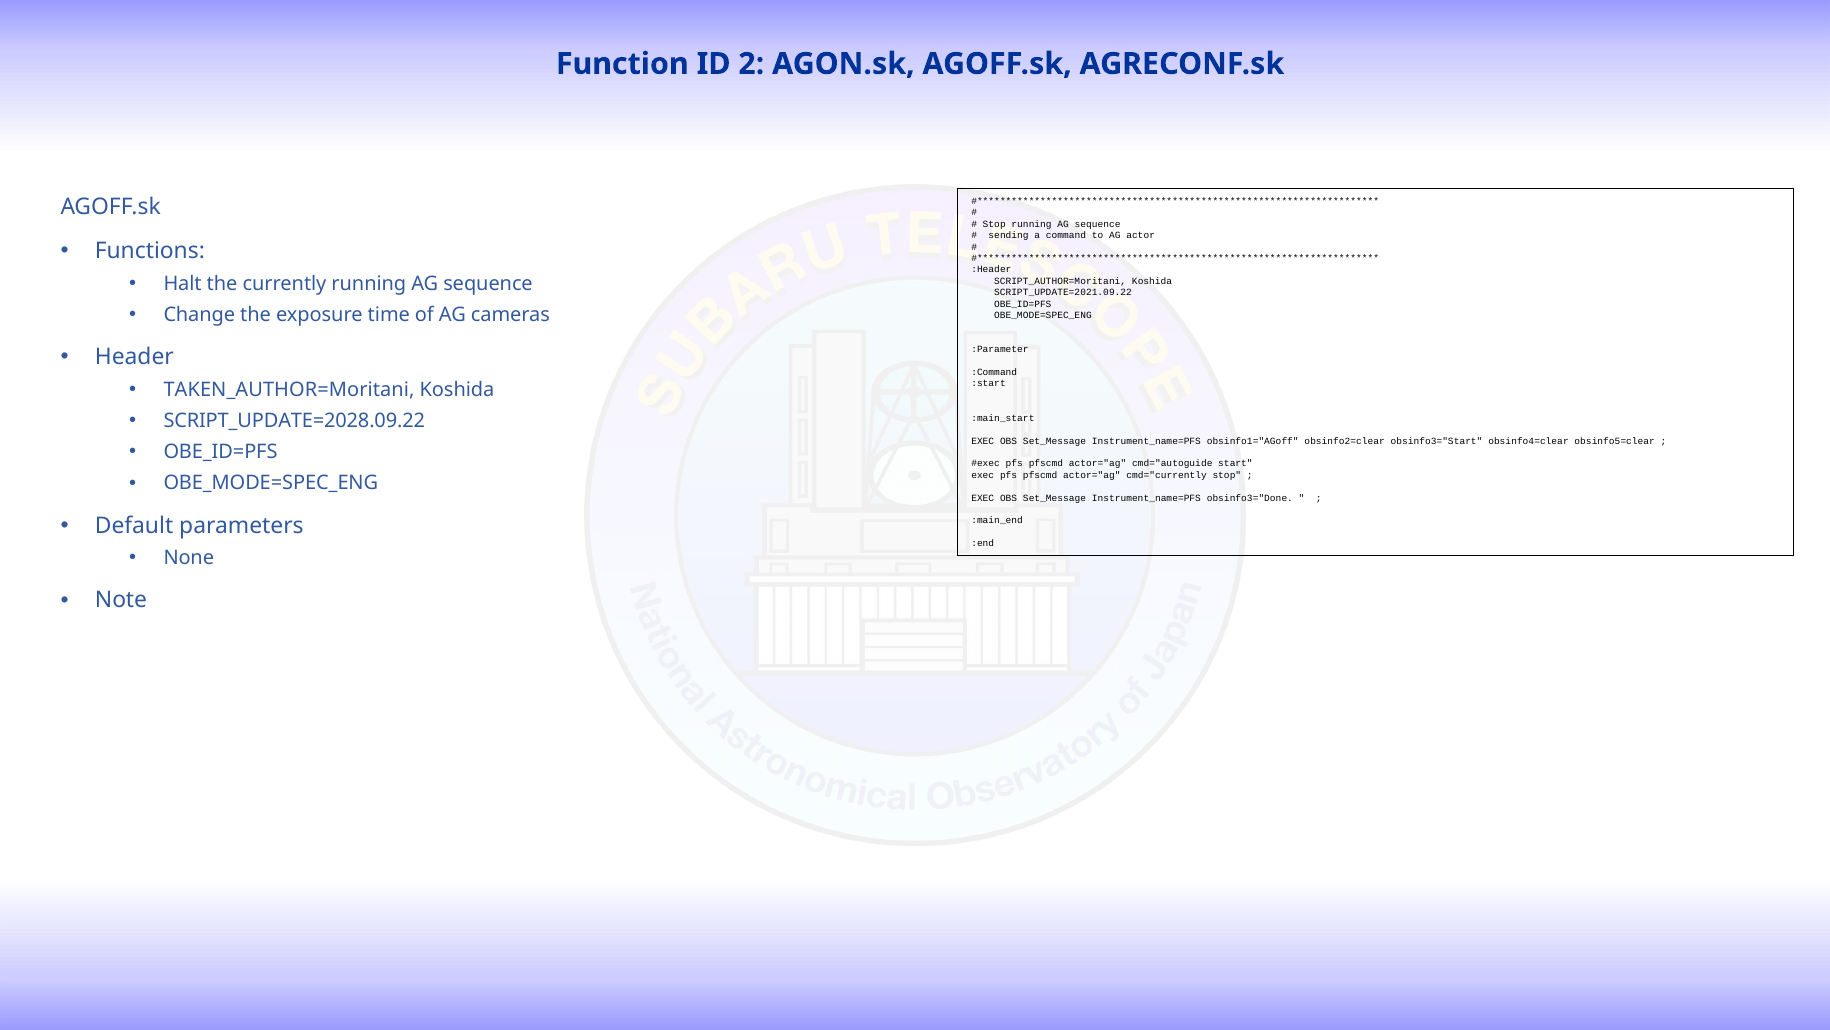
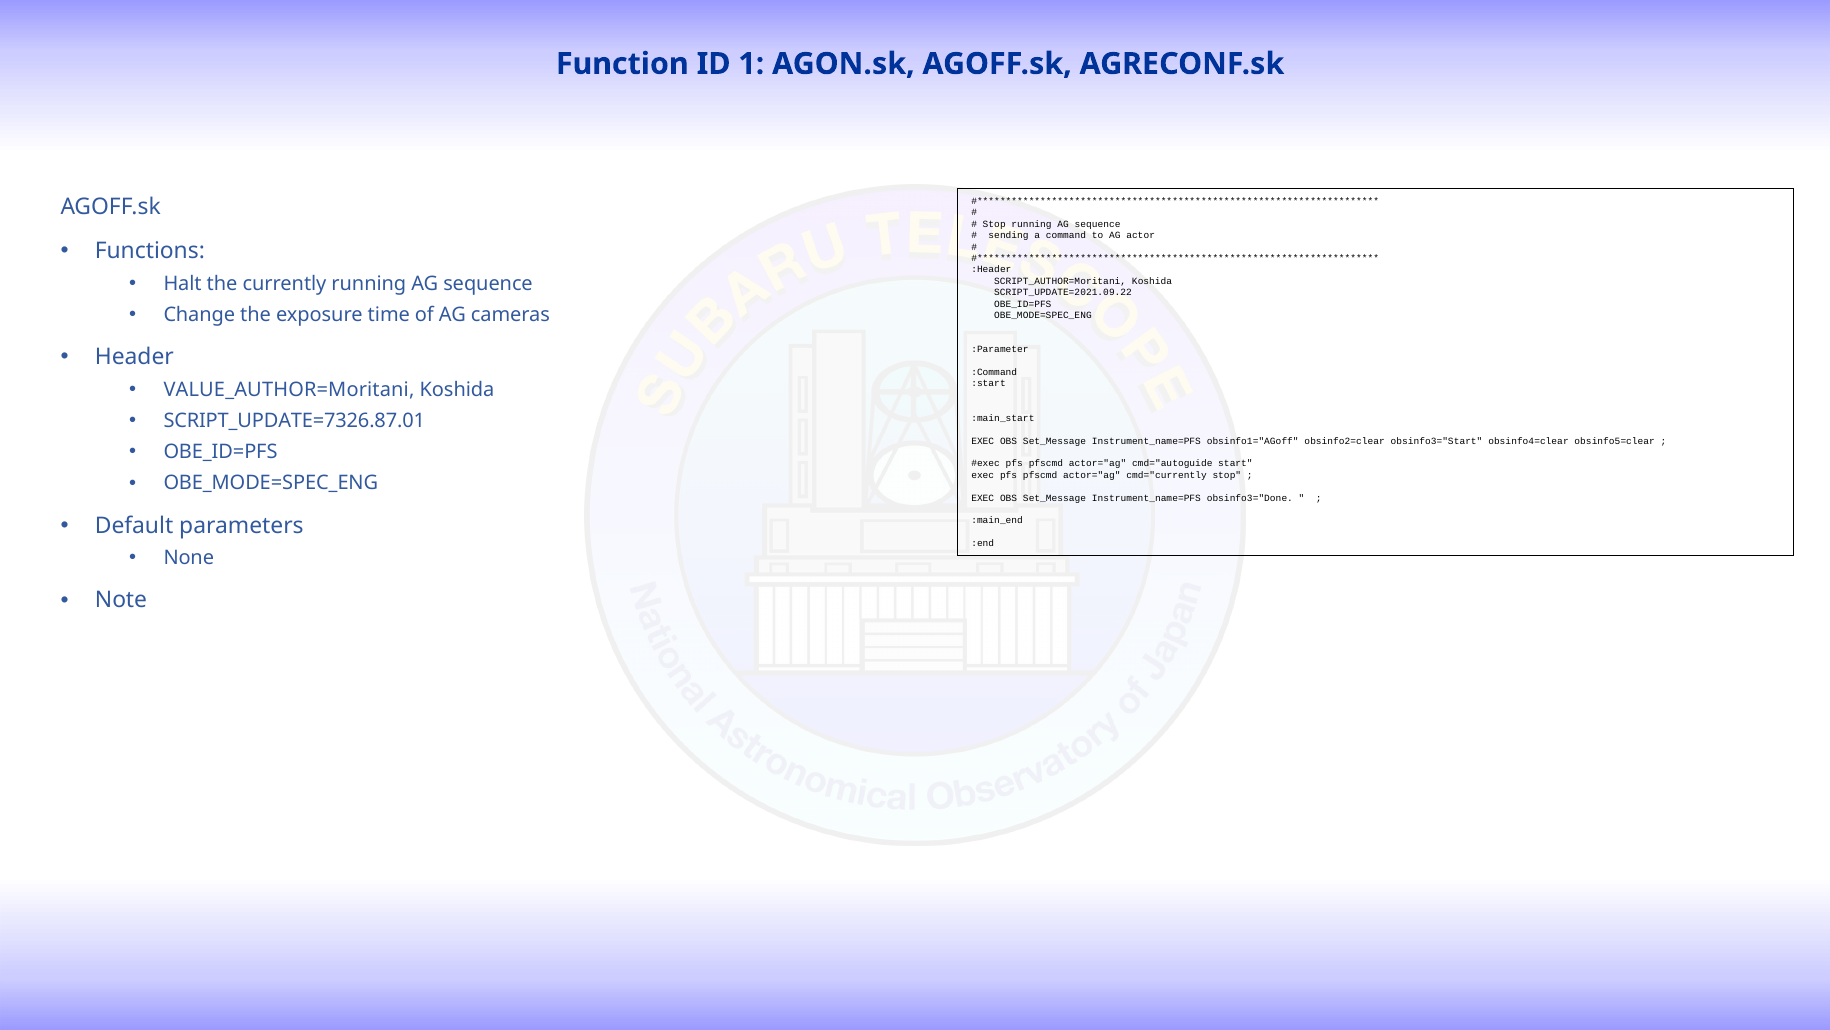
2: 2 -> 1
TAKEN_AUTHOR=Moritani: TAKEN_AUTHOR=Moritani -> VALUE_AUTHOR=Moritani
SCRIPT_UPDATE=2028.09.22: SCRIPT_UPDATE=2028.09.22 -> SCRIPT_UPDATE=7326.87.01
